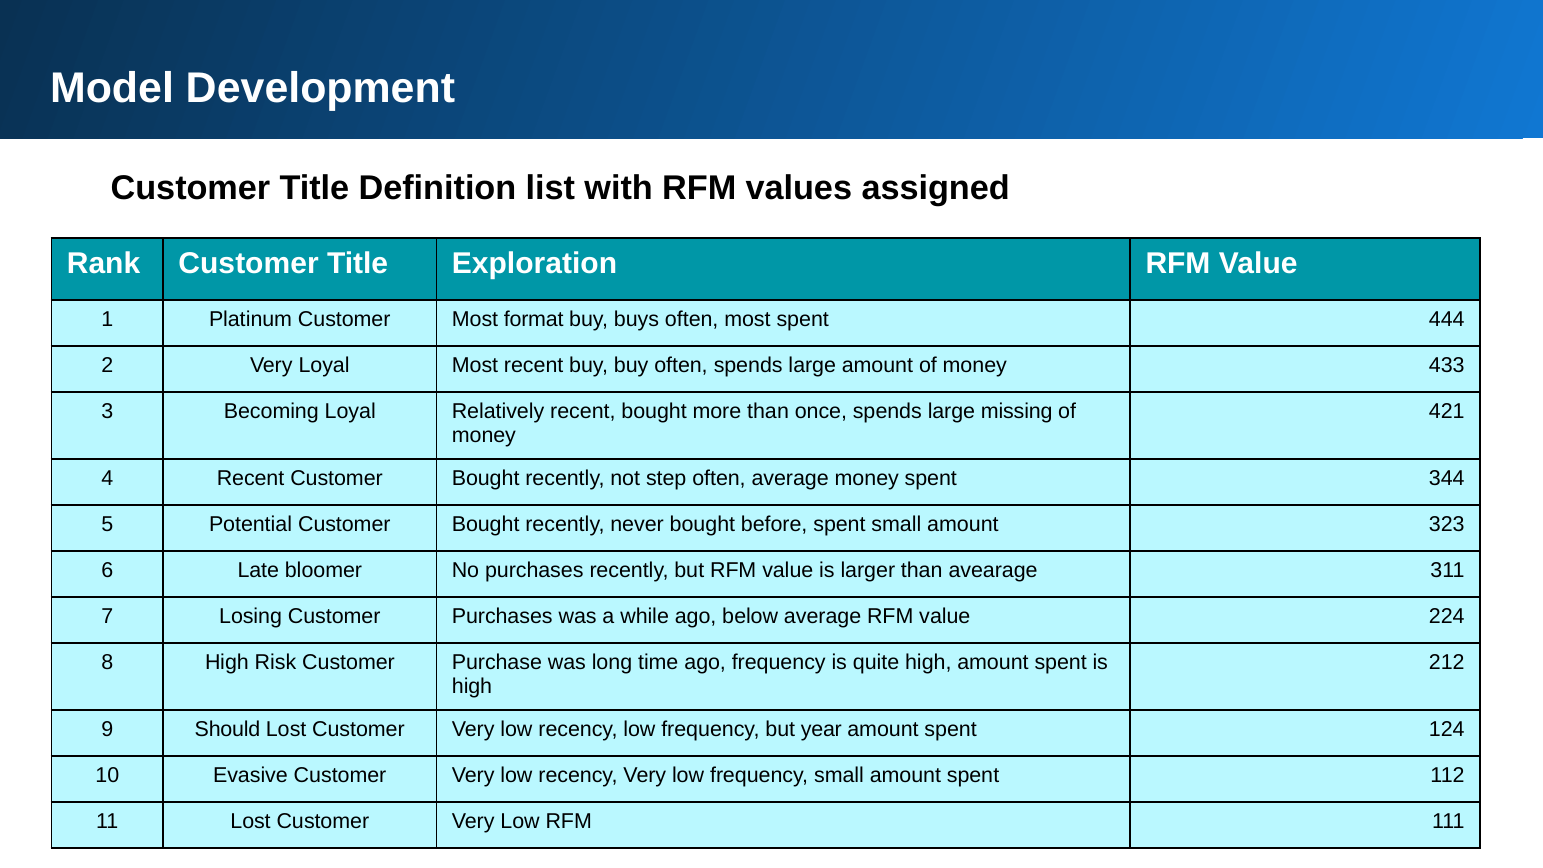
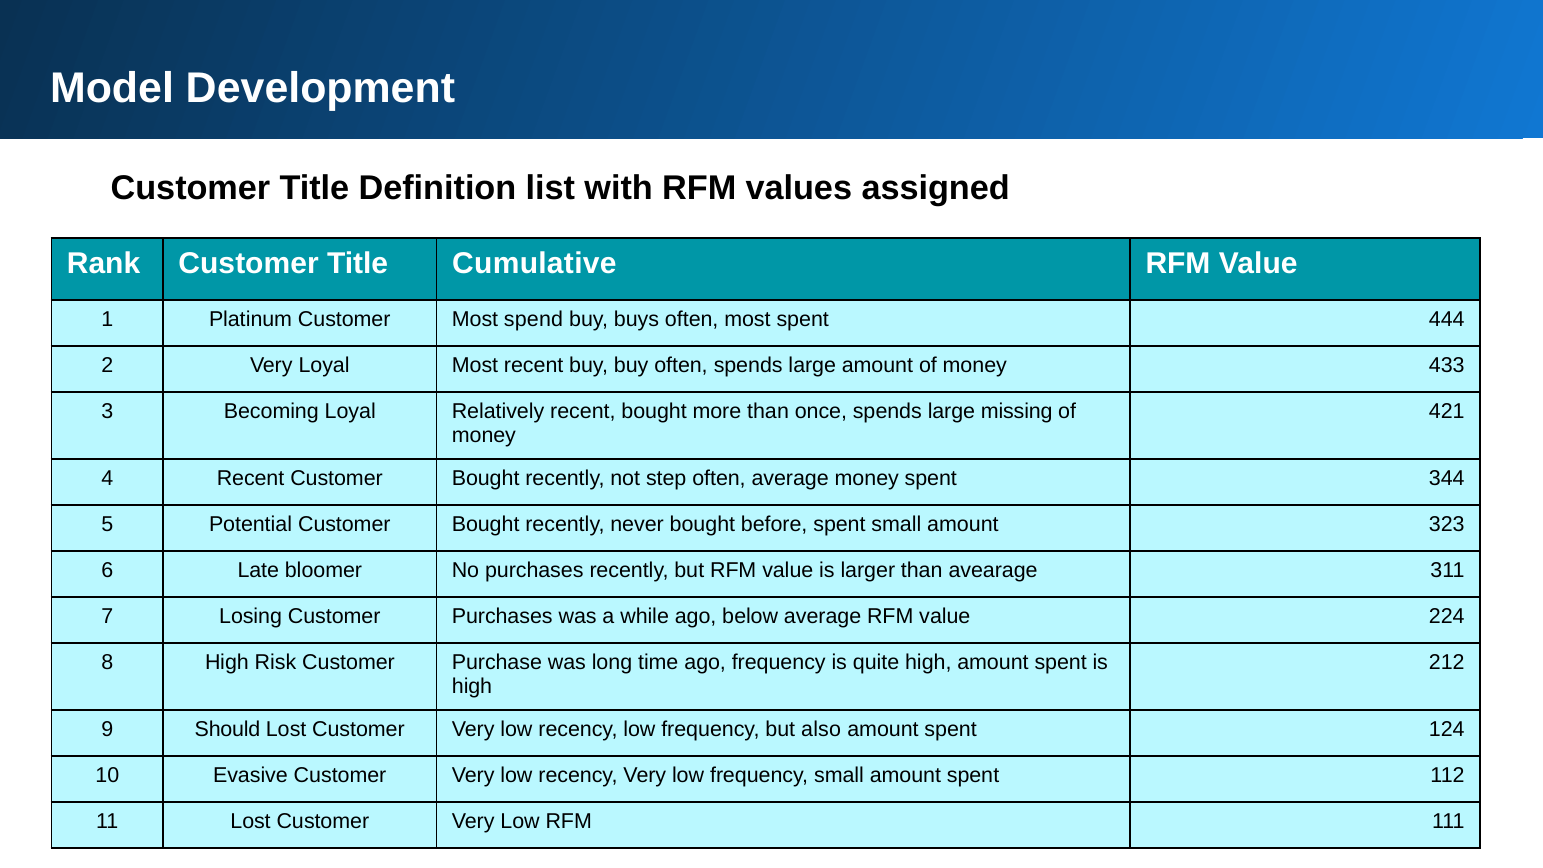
Exploration: Exploration -> Cumulative
format: format -> spend
year: year -> also
